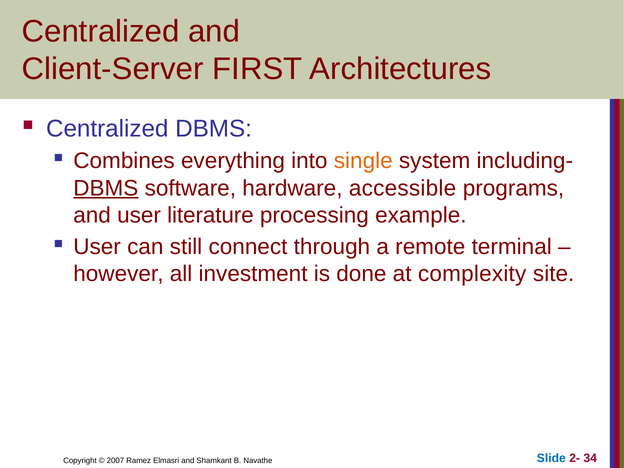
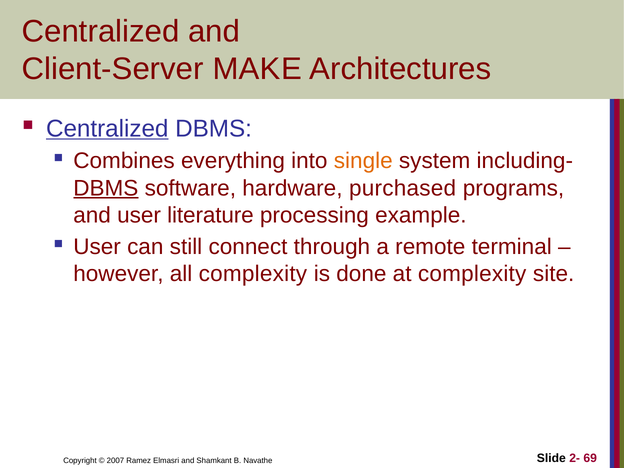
FIRST: FIRST -> MAKE
Centralized at (107, 129) underline: none -> present
accessible: accessible -> purchased
all investment: investment -> complexity
Slide colour: blue -> black
34: 34 -> 69
